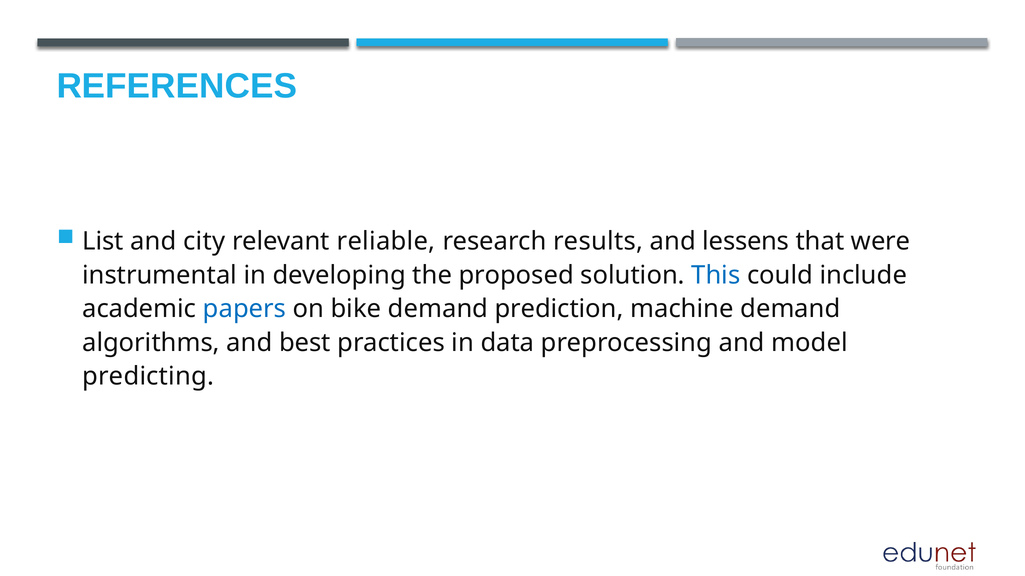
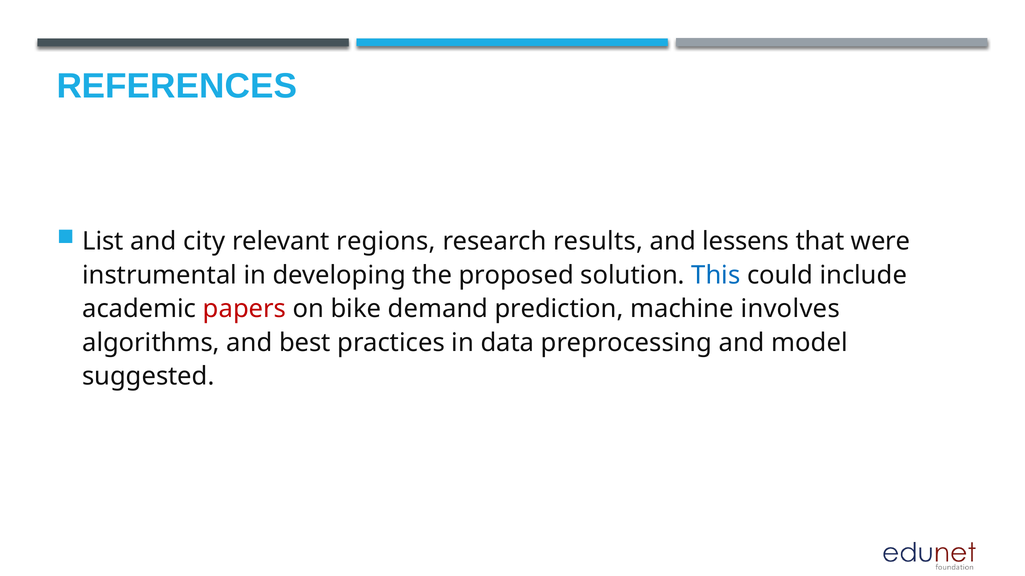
reliable: reliable -> regions
papers colour: blue -> red
machine demand: demand -> involves
predicting: predicting -> suggested
